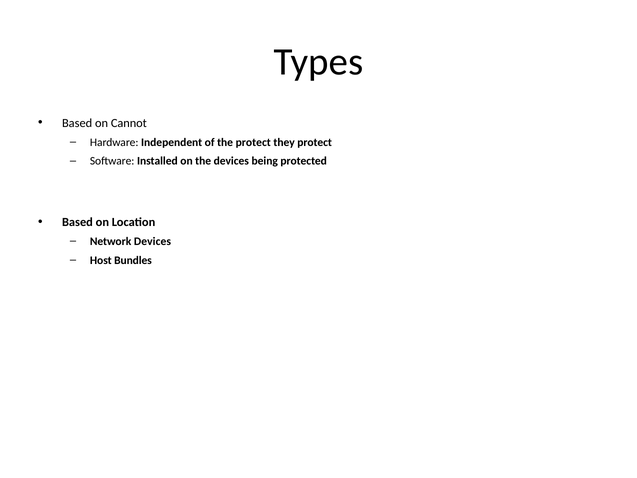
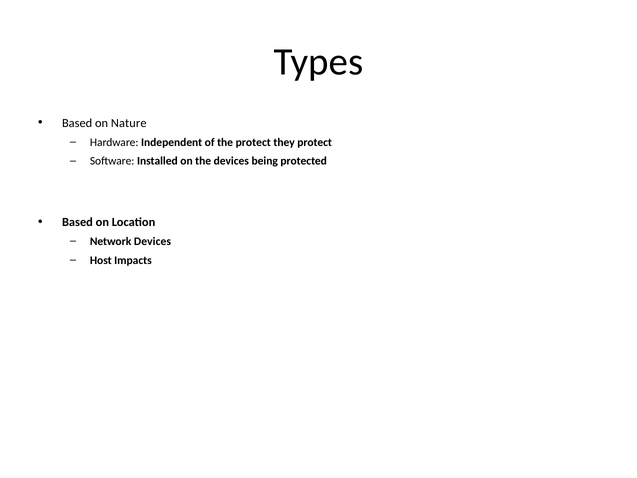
Cannot: Cannot -> Nature
Bundles: Bundles -> Impacts
